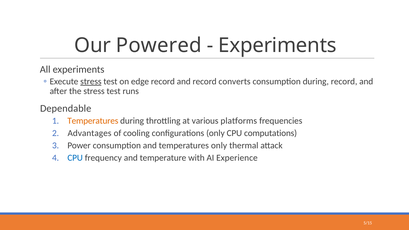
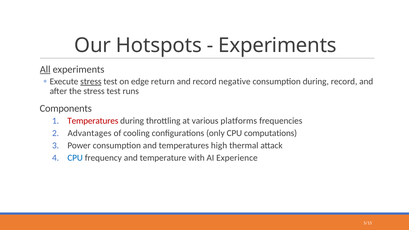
Powered: Powered -> Hotspots
All underline: none -> present
edge record: record -> return
converts: converts -> negative
Dependable: Dependable -> Components
Temperatures at (93, 121) colour: orange -> red
temperatures only: only -> high
